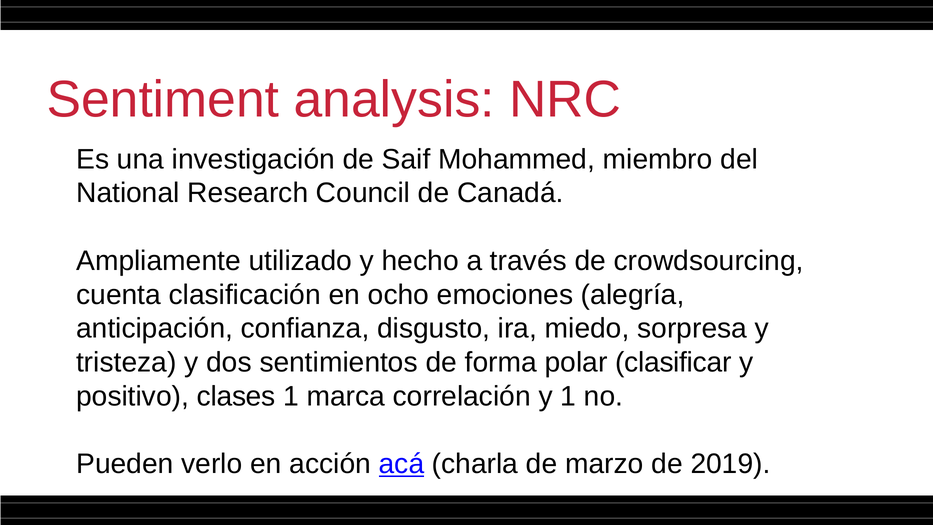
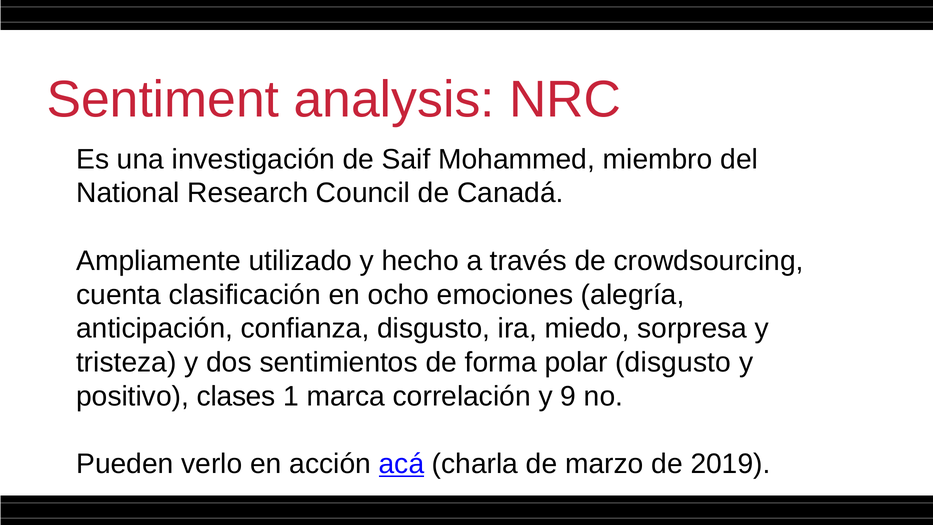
polar clasificar: clasificar -> disgusto
y 1: 1 -> 9
